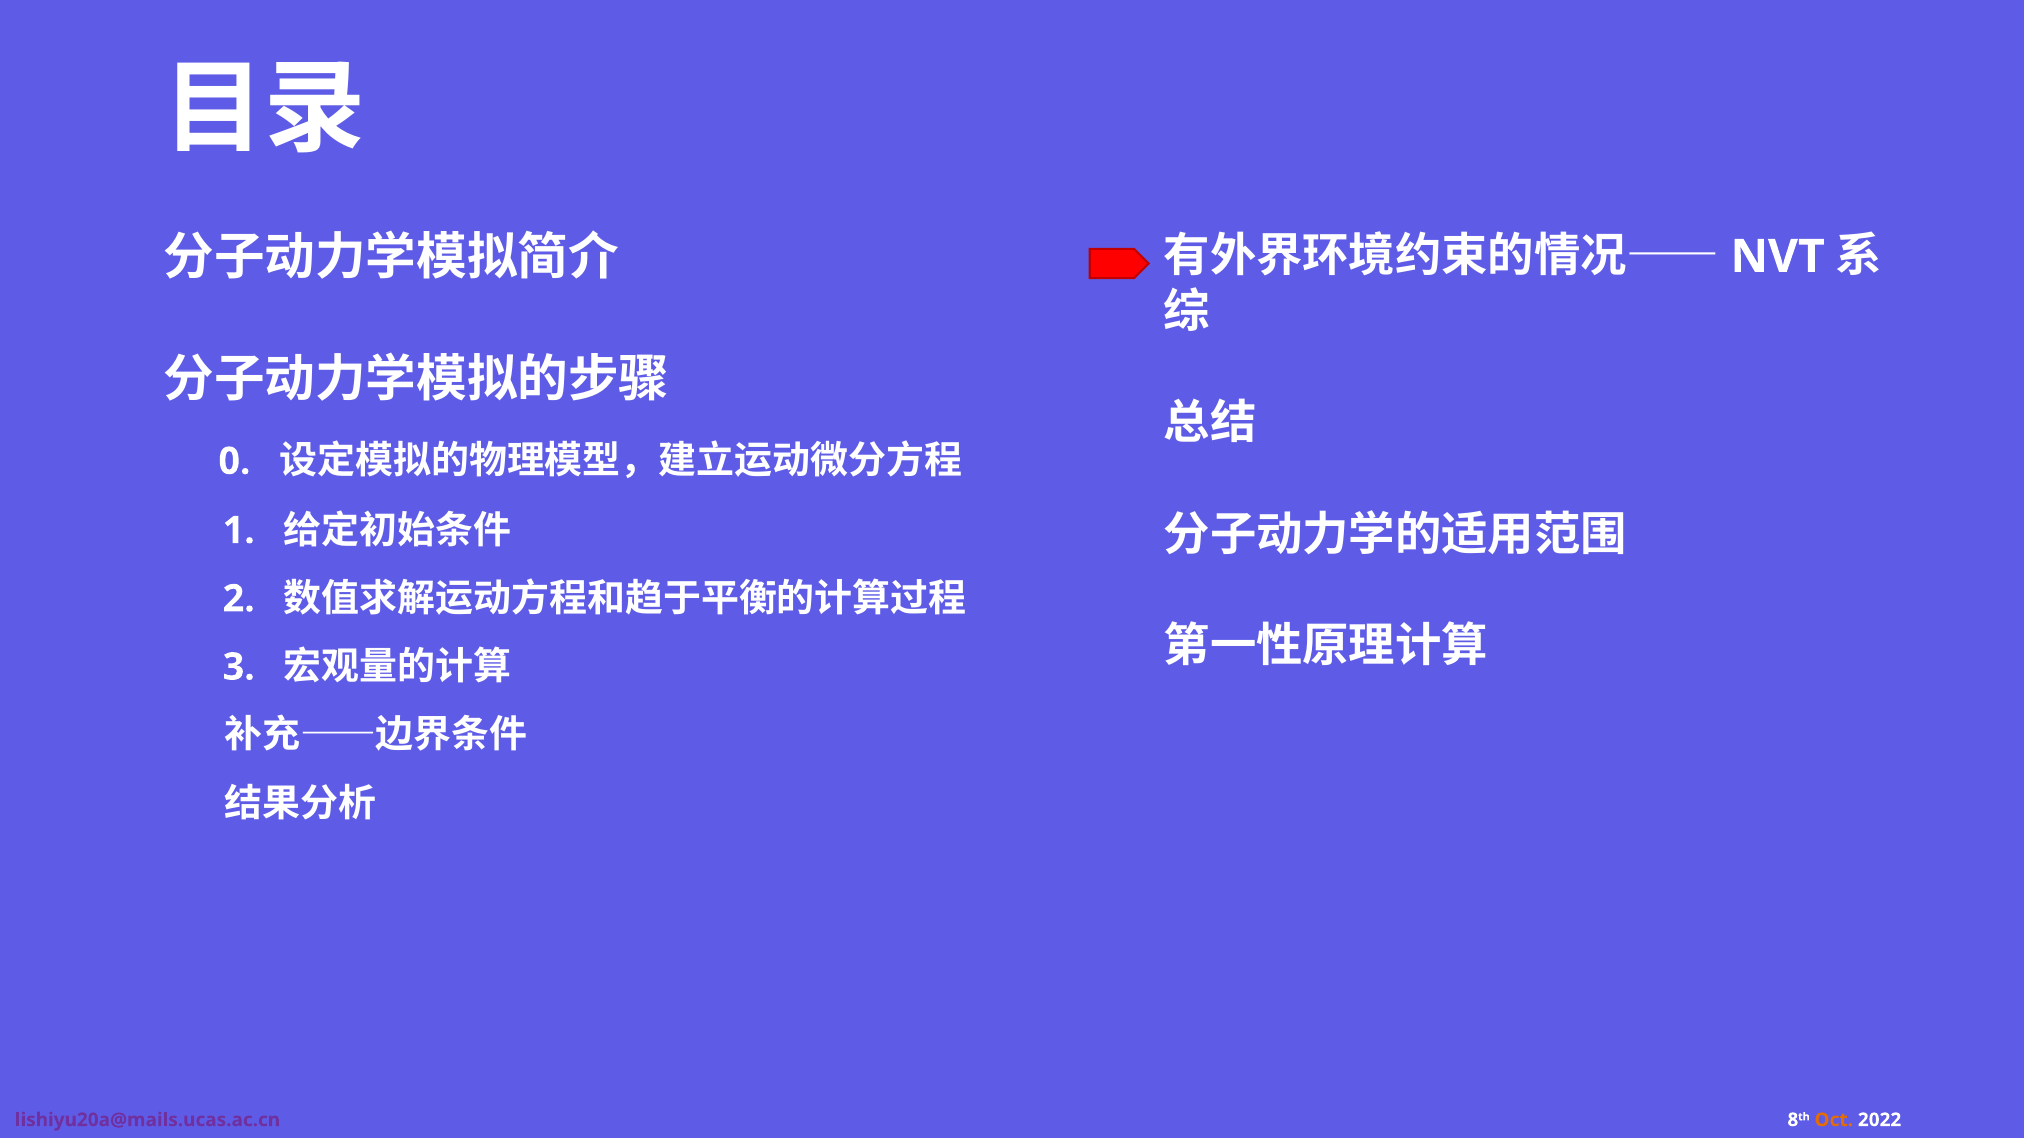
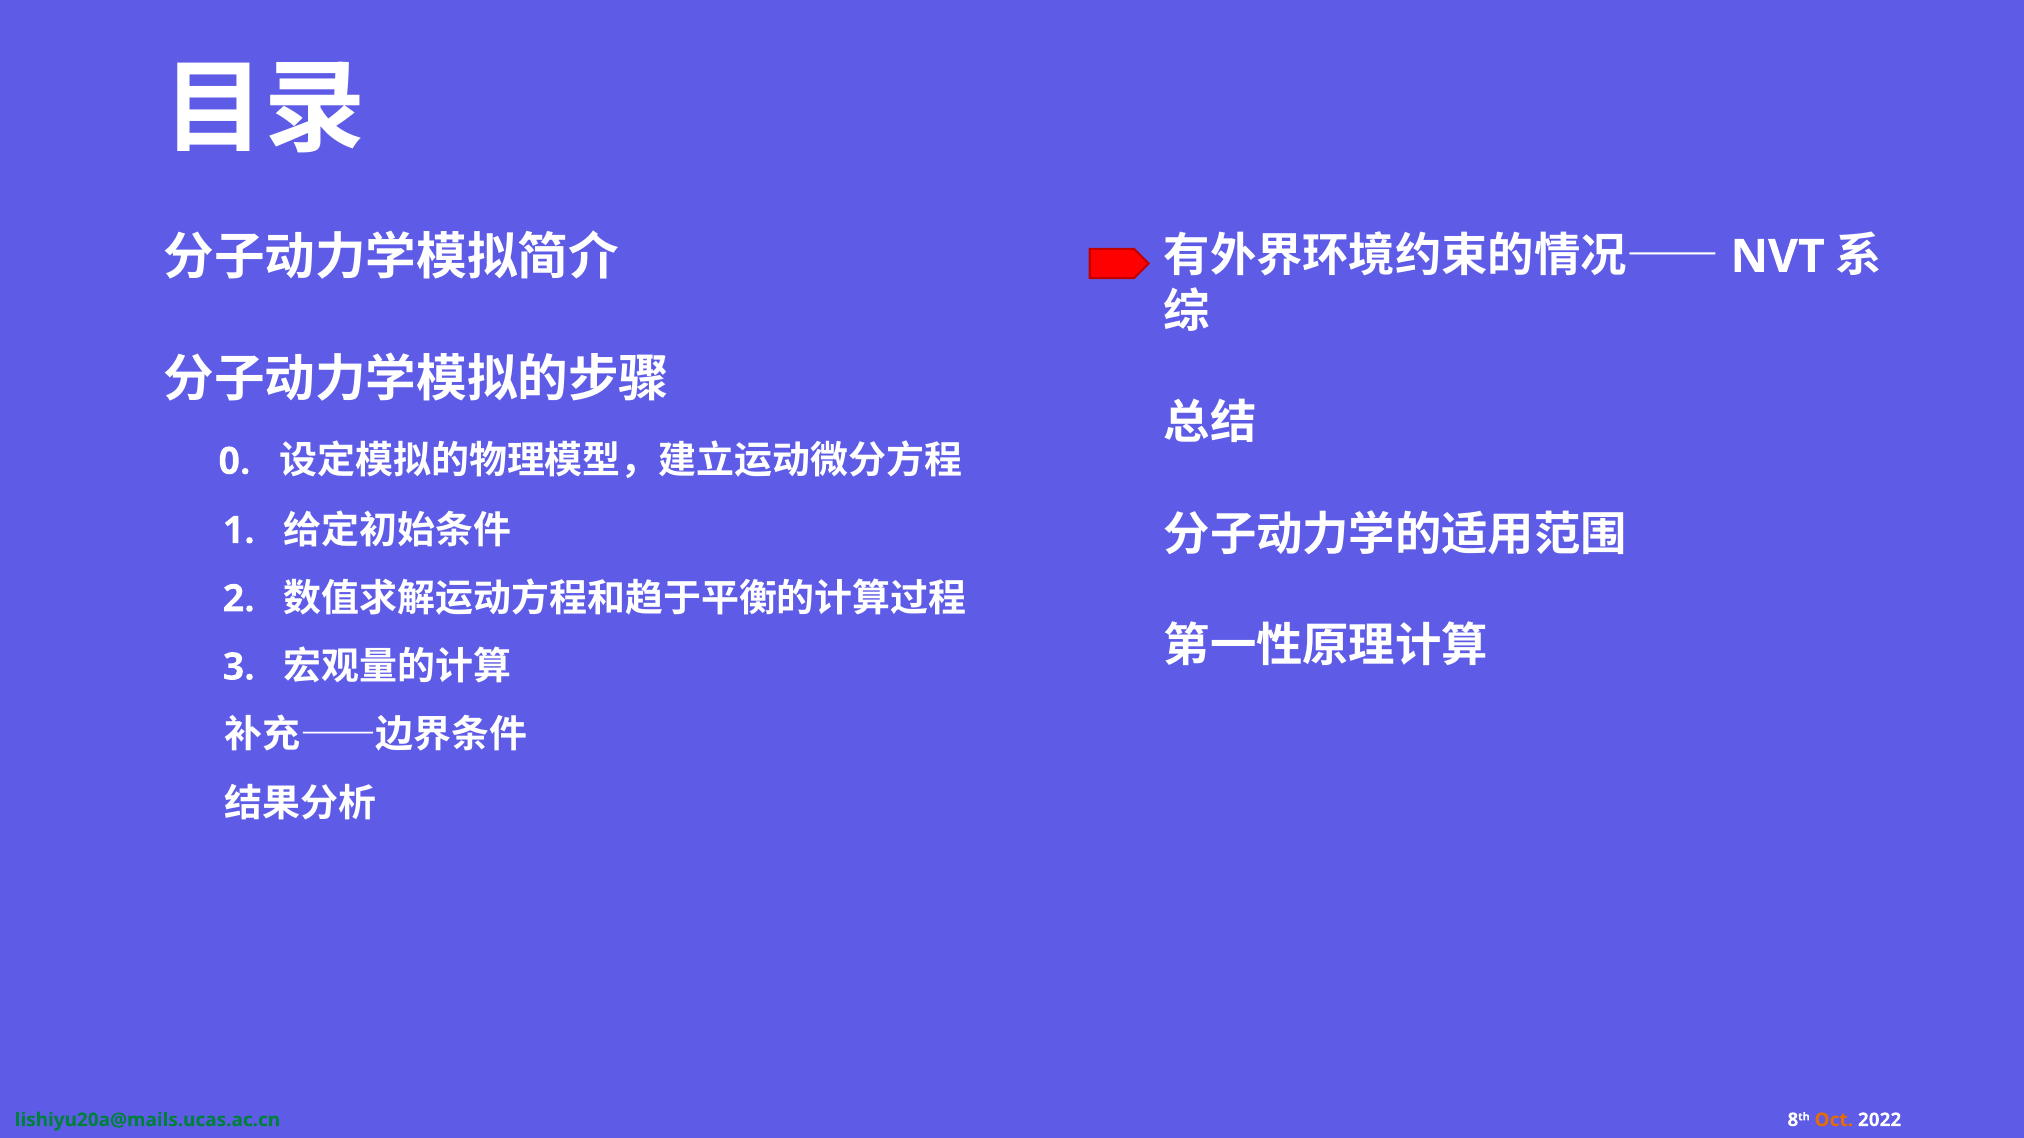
lishiyu20a@mails.ucas.ac.cn colour: purple -> green
